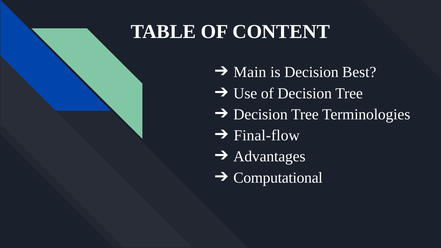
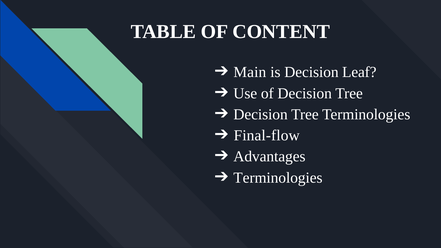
Best: Best -> Leaf
Computational at (278, 178): Computational -> Terminologies
